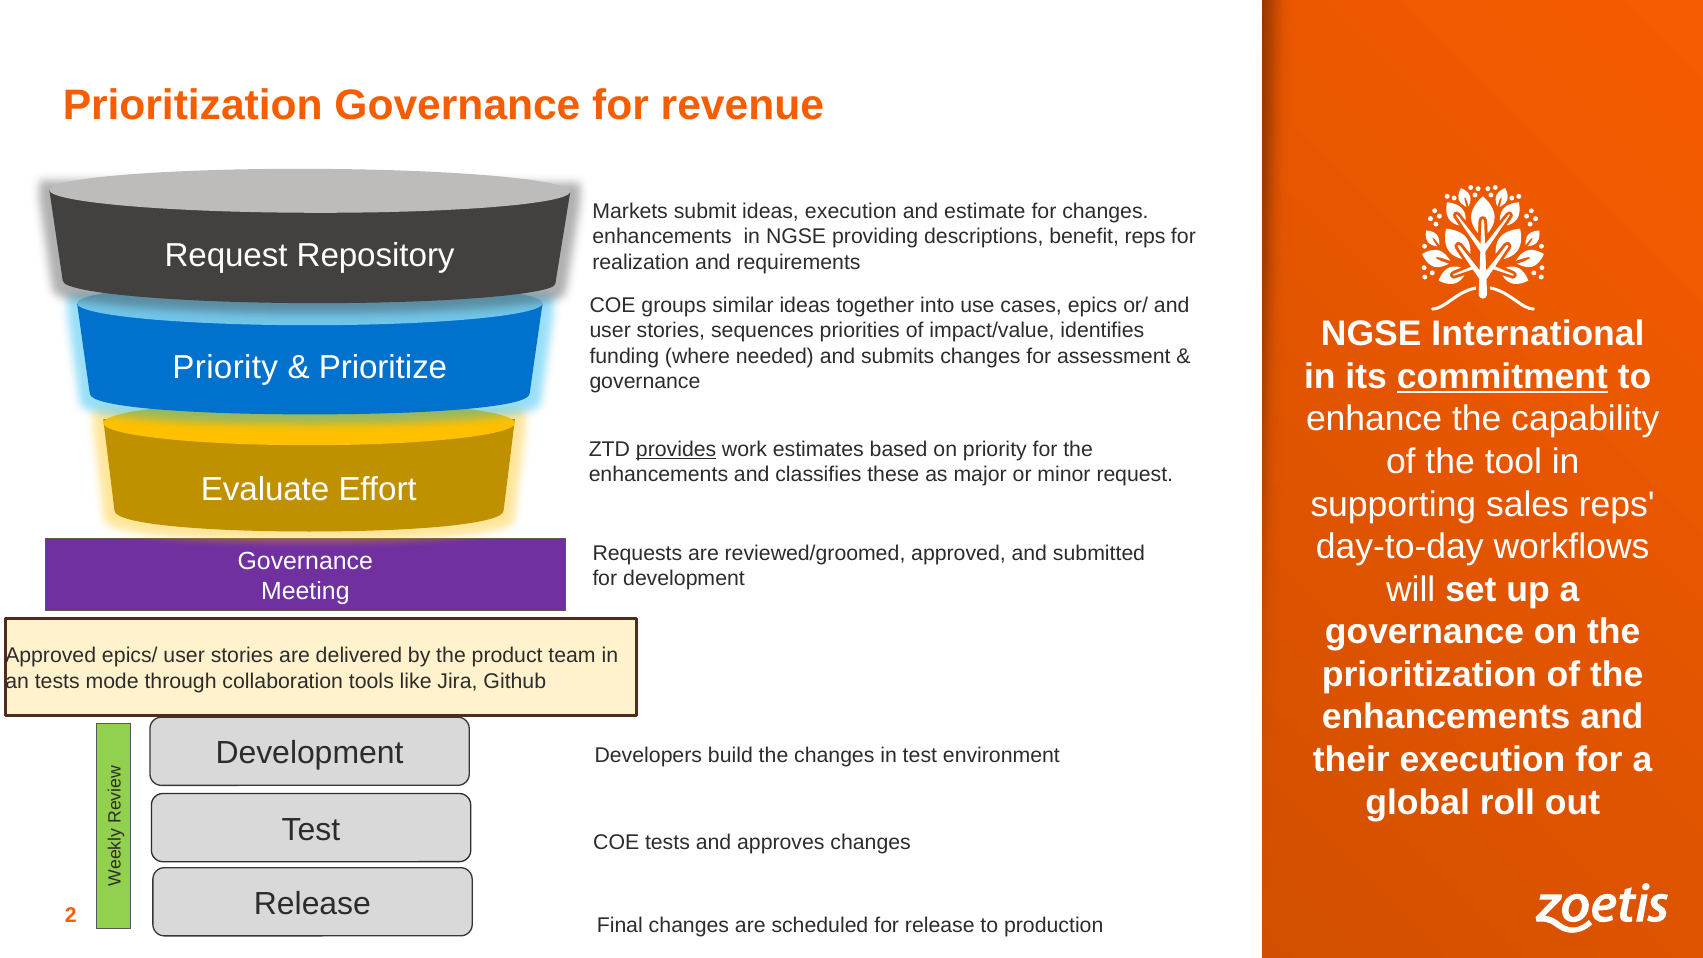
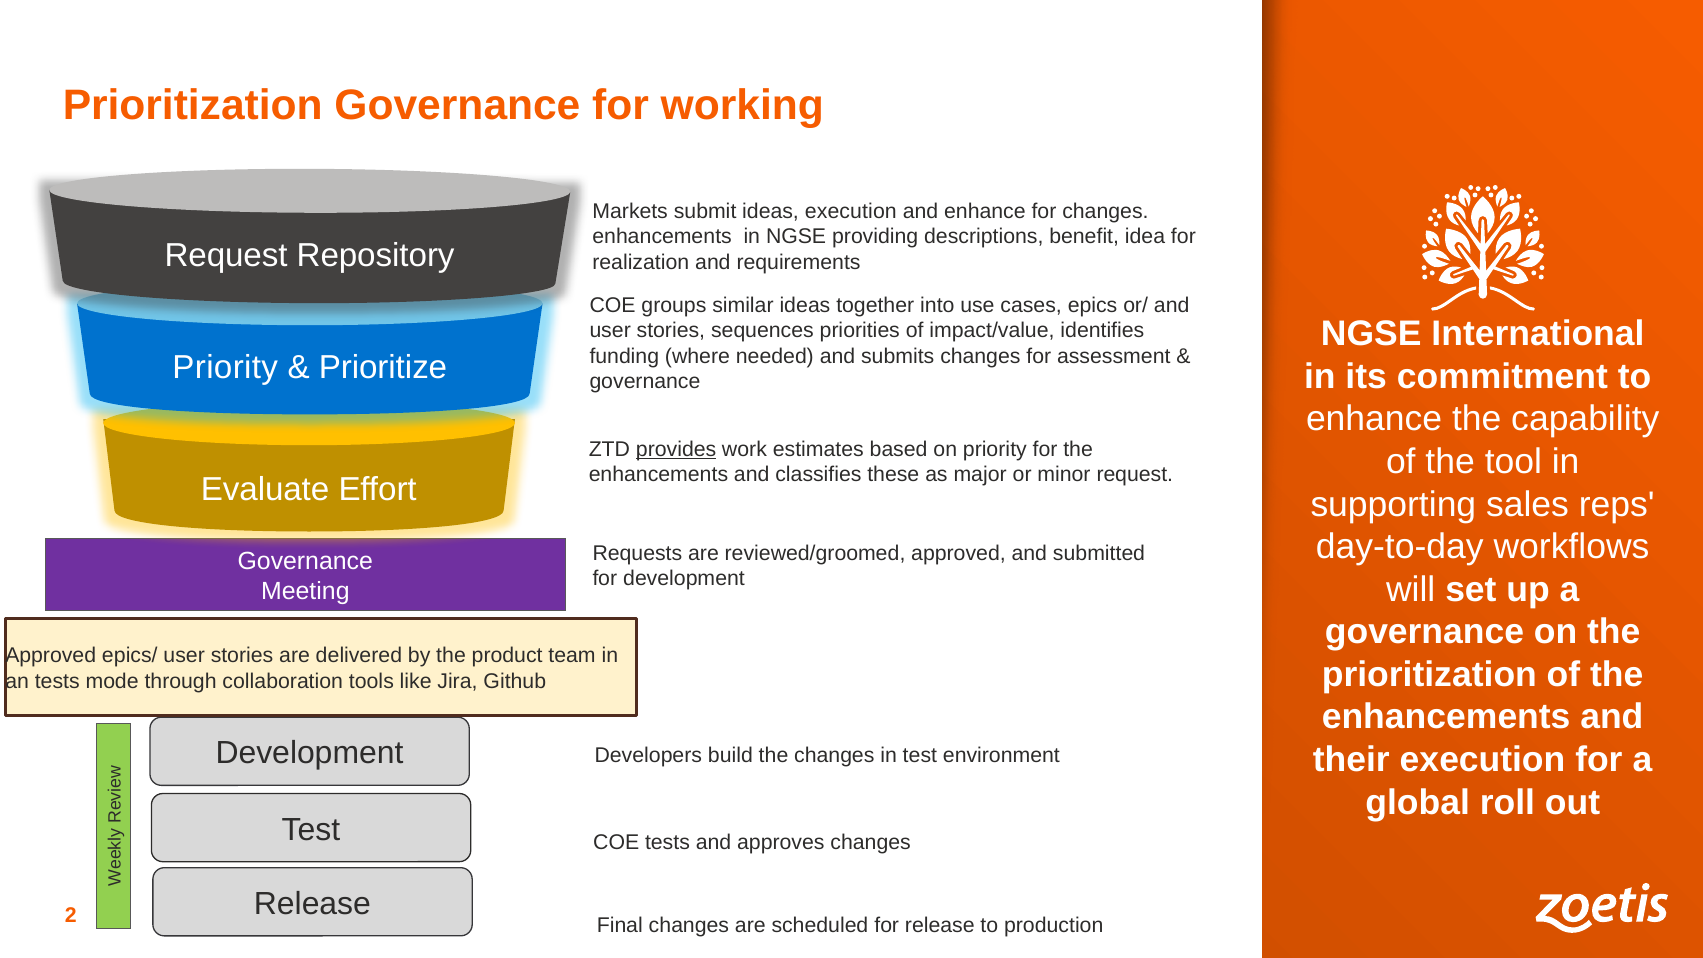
revenue: revenue -> working
and estimate: estimate -> enhance
benefit reps: reps -> idea
commitment underline: present -> none
